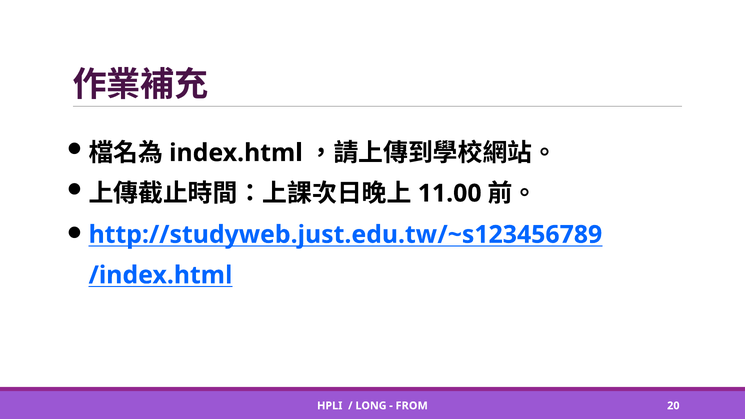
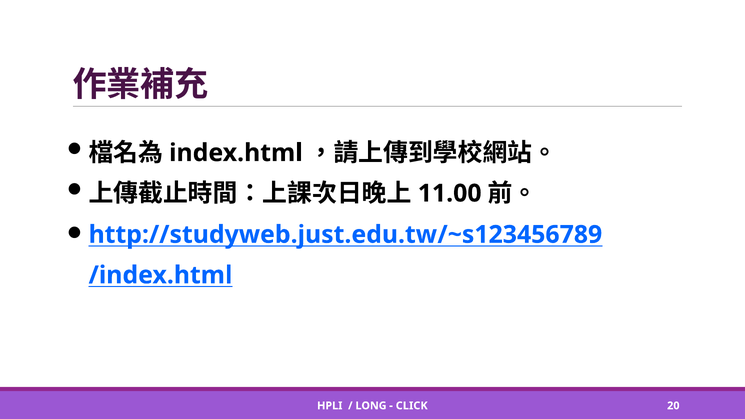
FROM: FROM -> CLICK
